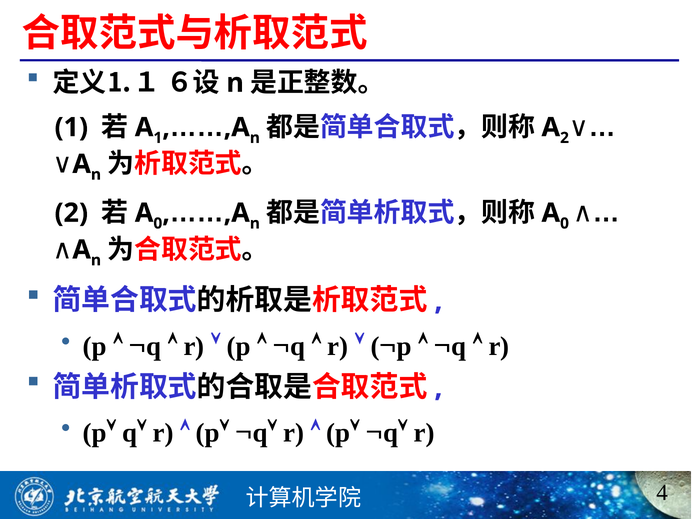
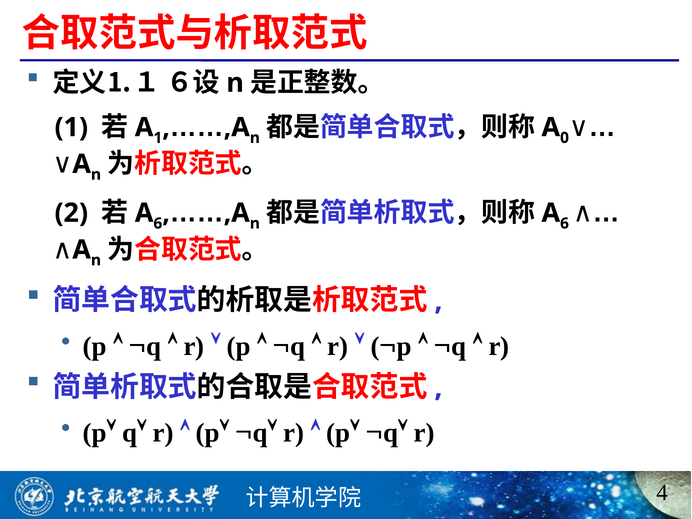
2 at (565, 138): 2 -> 0
0 at (158, 223): 0 -> 6
0 at (565, 223): 0 -> 6
